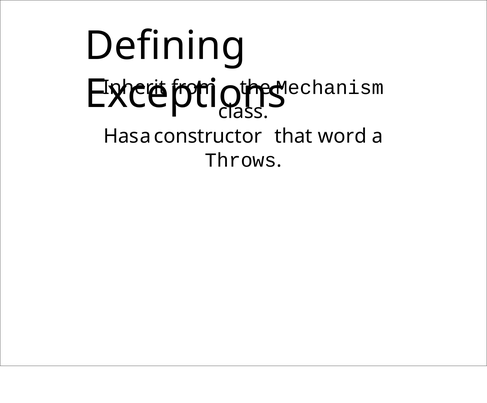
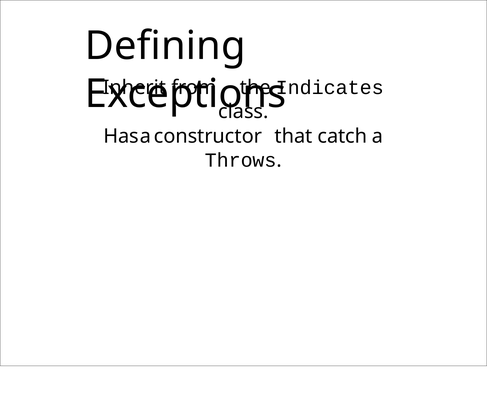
Mechanism: Mechanism -> Indicates
word: word -> catch
